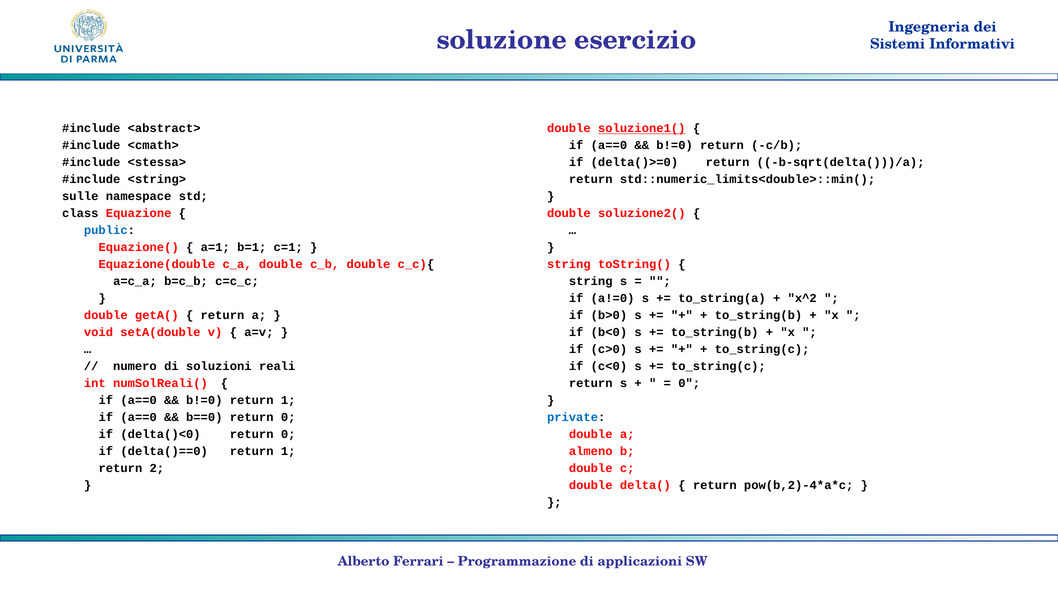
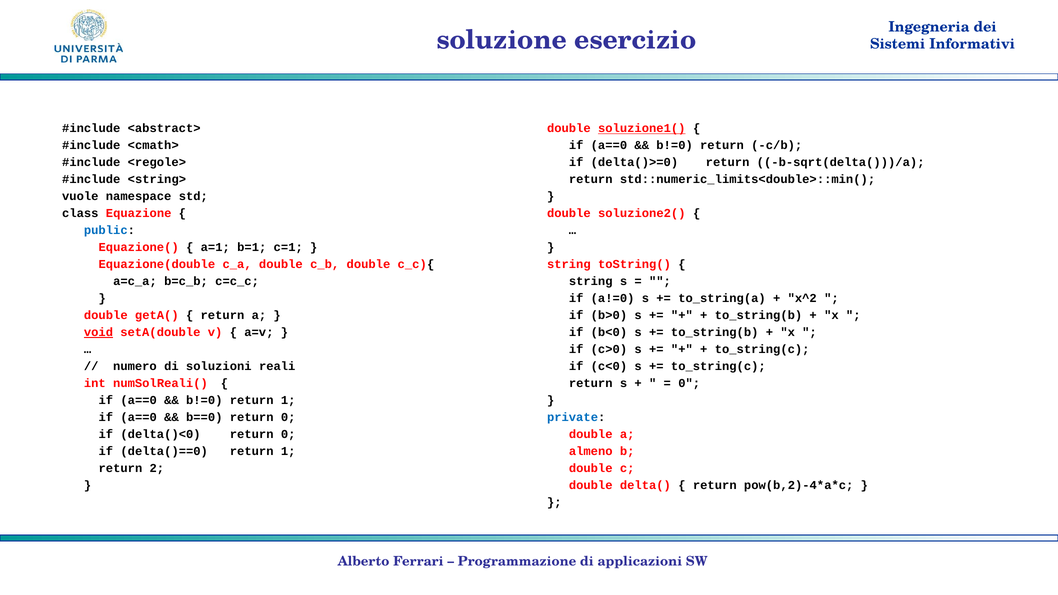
<stessa>: <stessa> -> <regole>
sulle: sulle -> vuole
void underline: none -> present
